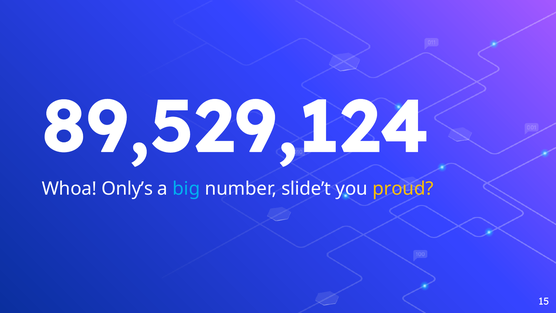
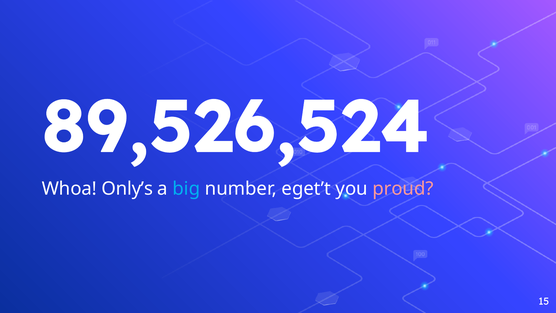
89,529,124: 89,529,124 -> 89,526,524
slide’t: slide’t -> eget’t
proud colour: yellow -> pink
